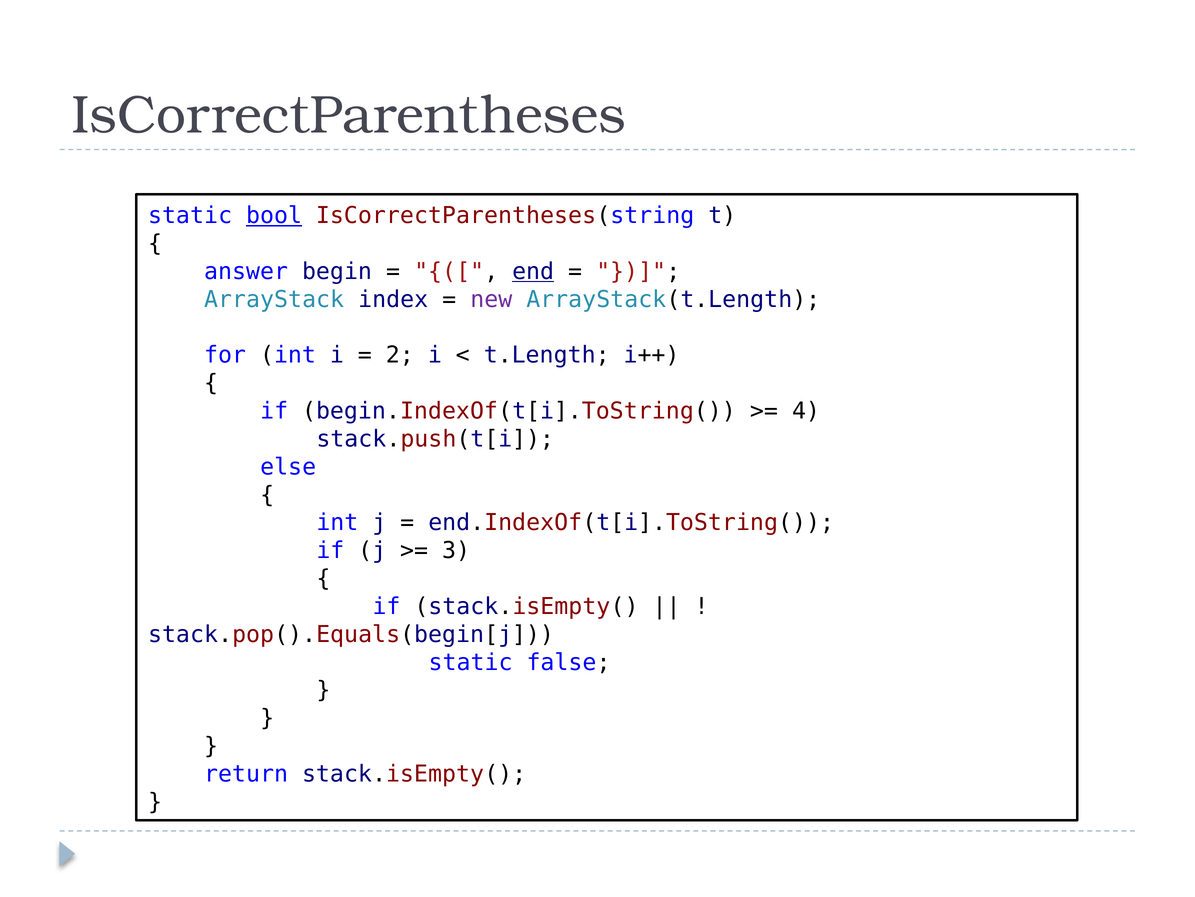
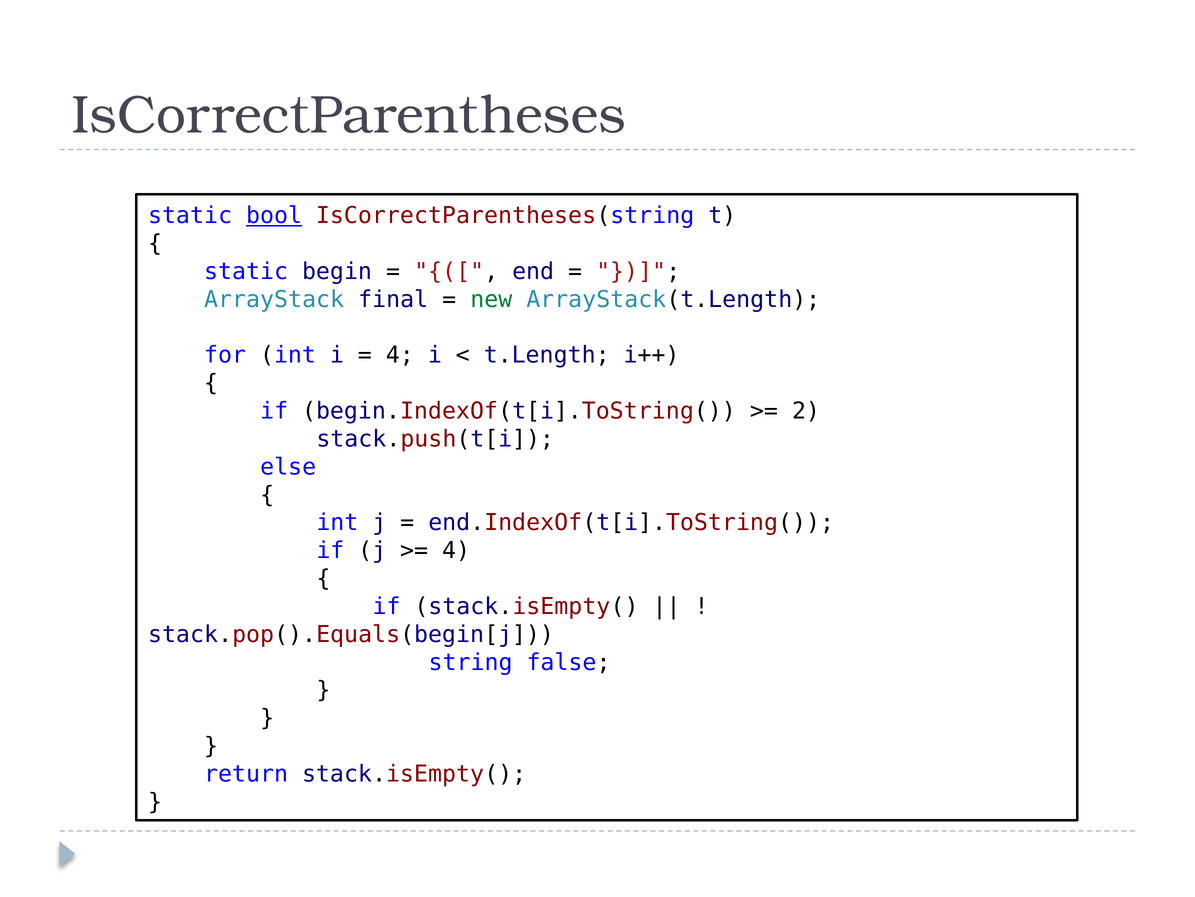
answer at (246, 271): answer -> static
end underline: present -> none
index: index -> final
new colour: purple -> green
2 at (400, 355): 2 -> 4
4: 4 -> 2
3 at (456, 550): 3 -> 4
static at (471, 662): static -> string
